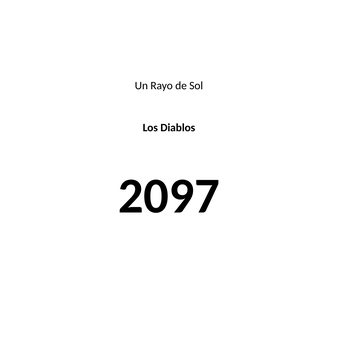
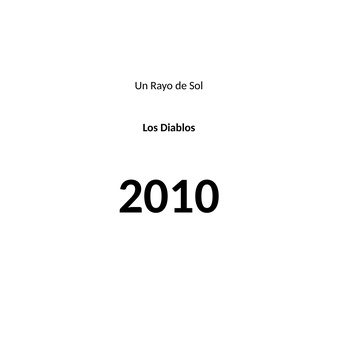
2097: 2097 -> 2010
